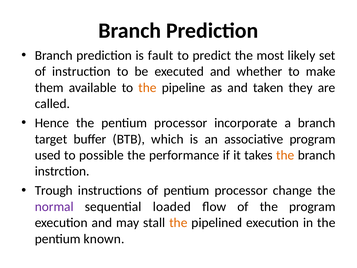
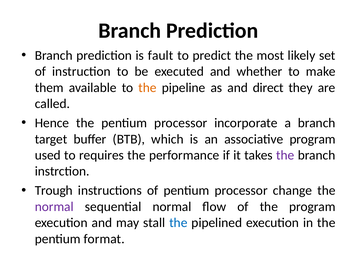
taken: taken -> direct
possible: possible -> requires
the at (285, 155) colour: orange -> purple
sequential loaded: loaded -> normal
the at (178, 223) colour: orange -> blue
known: known -> format
